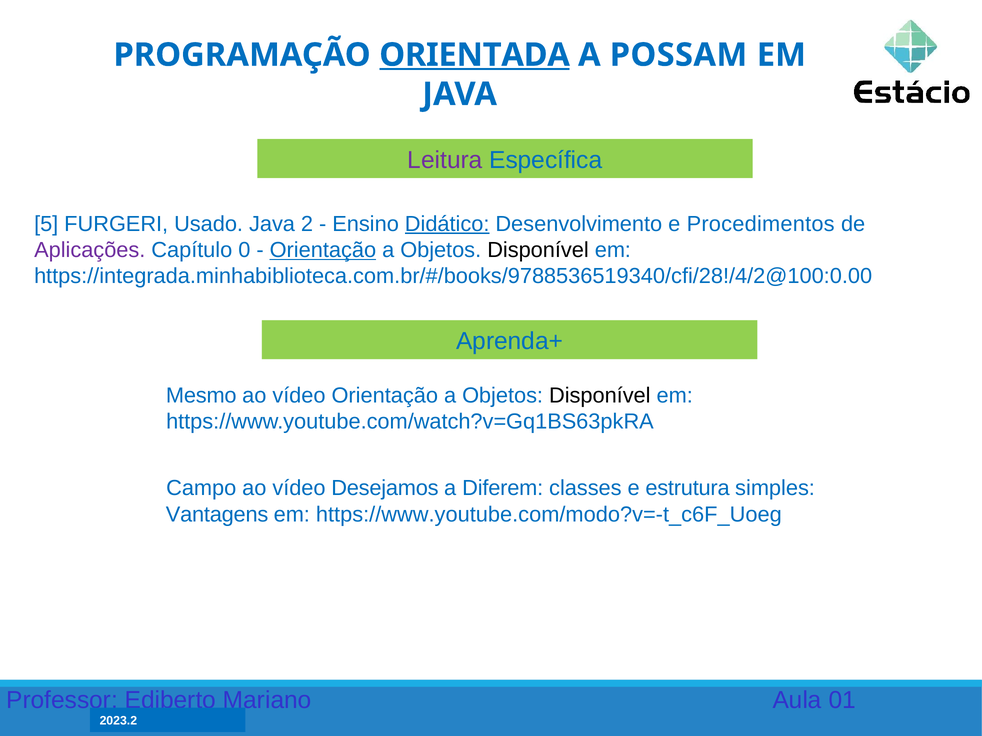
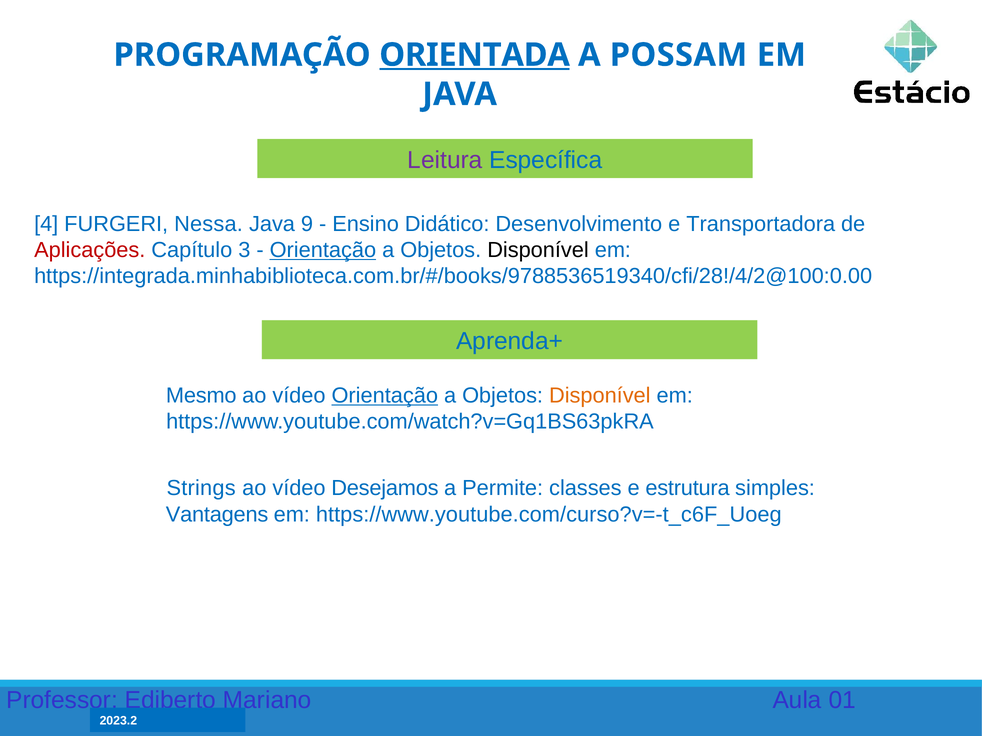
5: 5 -> 4
Usado: Usado -> Nessa
2: 2 -> 9
Didático underline: present -> none
Procedimentos: Procedimentos -> Transportadora
Aplicações colour: purple -> red
0: 0 -> 3
Orientação at (385, 396) underline: none -> present
Disponível at (600, 396) colour: black -> orange
Campo: Campo -> Strings
Diferem: Diferem -> Permite
https://www.youtube.com/modo?v=-t_c6F_Uoeg: https://www.youtube.com/modo?v=-t_c6F_Uoeg -> https://www.youtube.com/curso?v=-t_c6F_Uoeg
